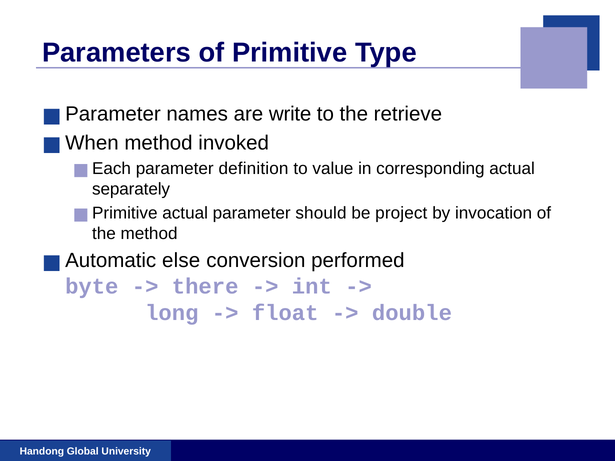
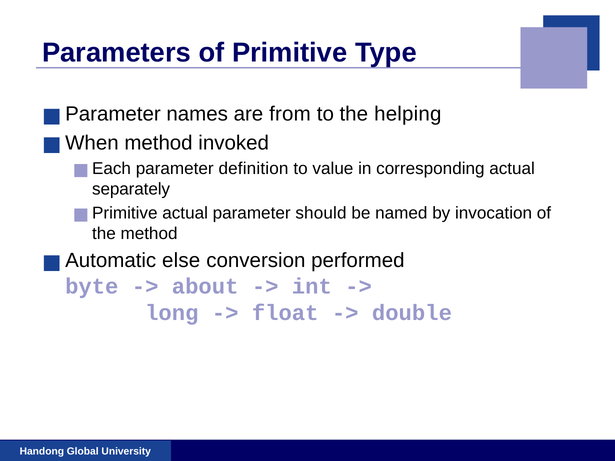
write: write -> from
retrieve: retrieve -> helping
project: project -> named
there: there -> about
